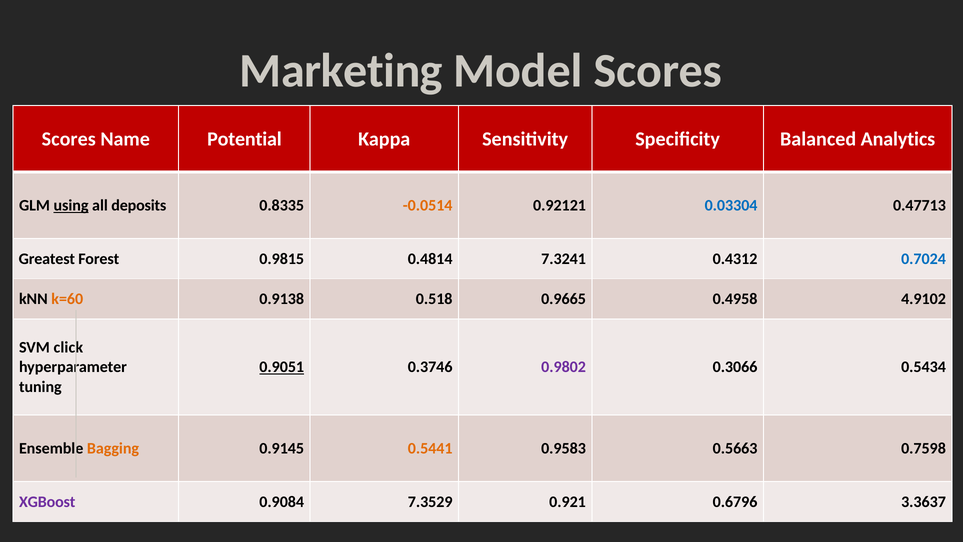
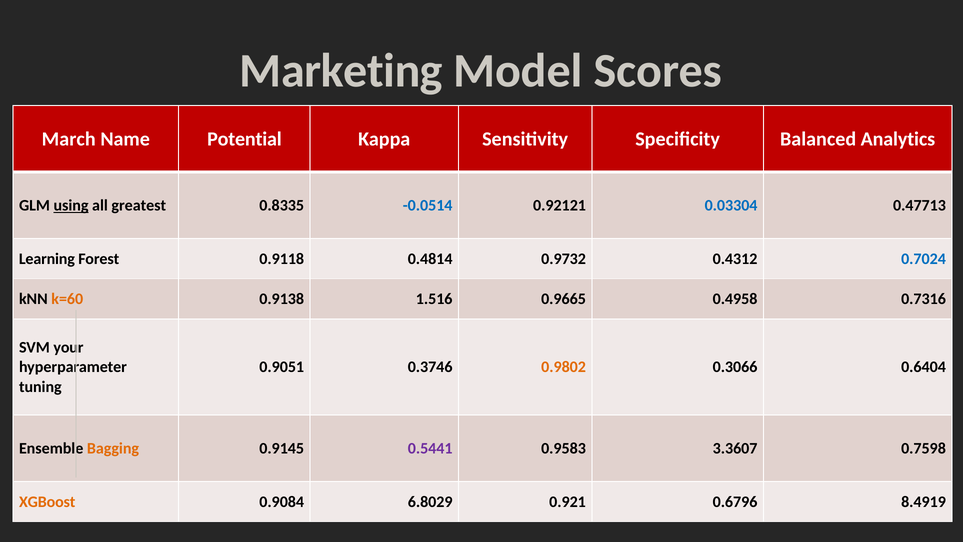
Scores at (69, 139): Scores -> March
deposits: deposits -> greatest
-0.0514 colour: orange -> blue
Greatest: Greatest -> Learning
0.9815: 0.9815 -> 0.9118
7.3241: 7.3241 -> 0.9732
0.518: 0.518 -> 1.516
4.9102: 4.9102 -> 0.7316
click: click -> your
0.9051 underline: present -> none
0.9802 colour: purple -> orange
0.5434: 0.5434 -> 0.6404
0.5441 colour: orange -> purple
0.5663: 0.5663 -> 3.3607
XGBoost colour: purple -> orange
7.3529: 7.3529 -> 6.8029
3.3637: 3.3637 -> 8.4919
